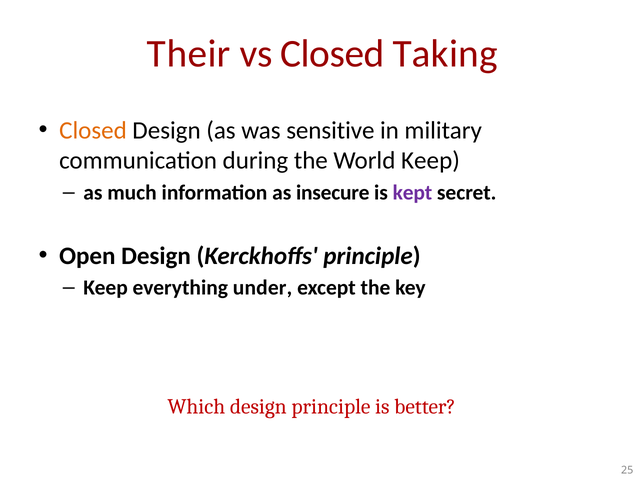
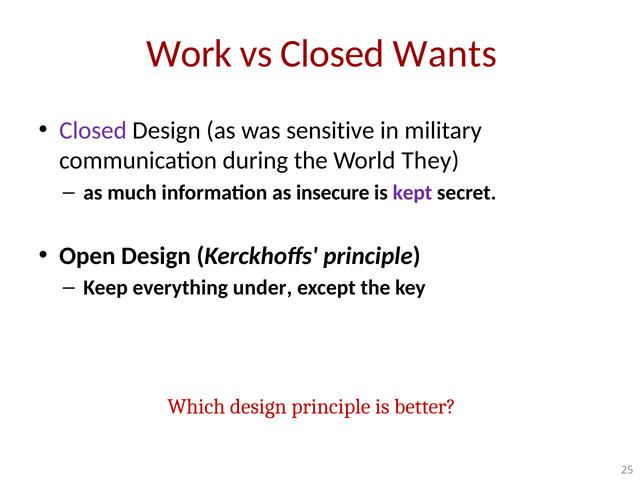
Their: Their -> Work
Taking: Taking -> Wants
Closed at (93, 131) colour: orange -> purple
World Keep: Keep -> They
